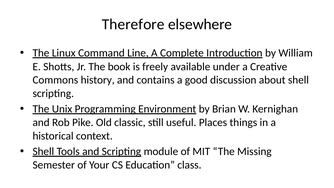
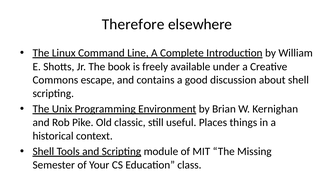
history: history -> escape
